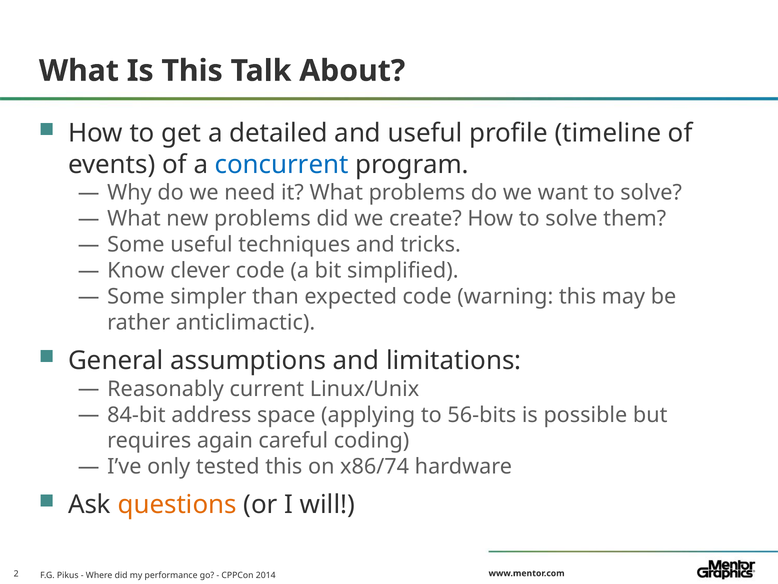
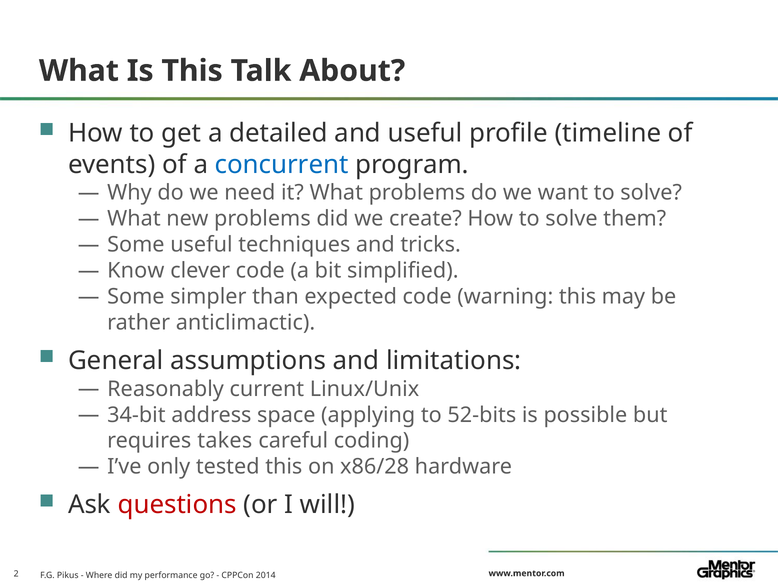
84-bit: 84-bit -> 34-bit
56-bits: 56-bits -> 52-bits
again: again -> takes
x86/74: x86/74 -> x86/28
questions colour: orange -> red
